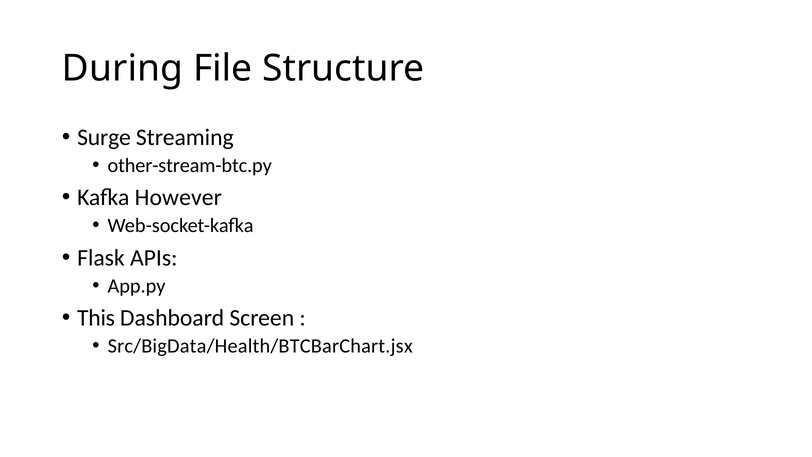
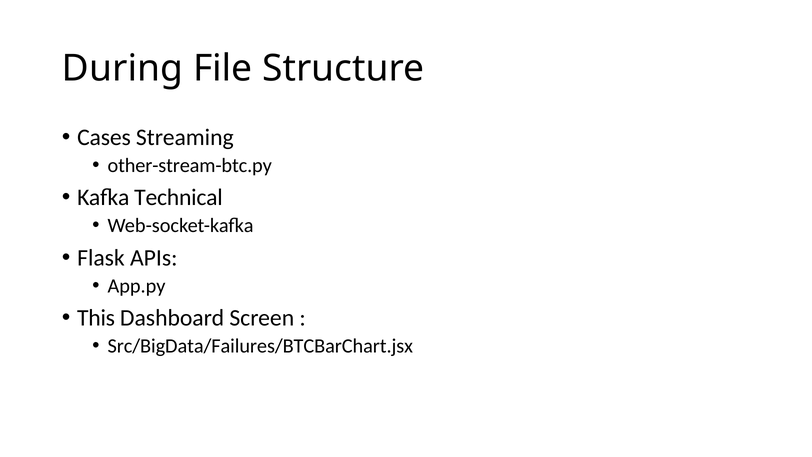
Surge: Surge -> Cases
However: However -> Technical
Src/BigData/Health/BTCBarChart.jsx: Src/BigData/Health/BTCBarChart.jsx -> Src/BigData/Failures/BTCBarChart.jsx
